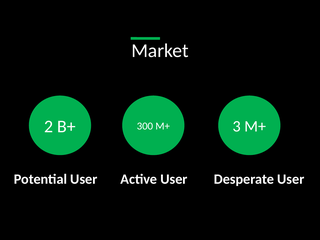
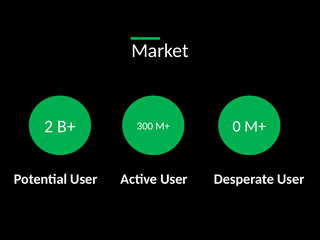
3: 3 -> 0
